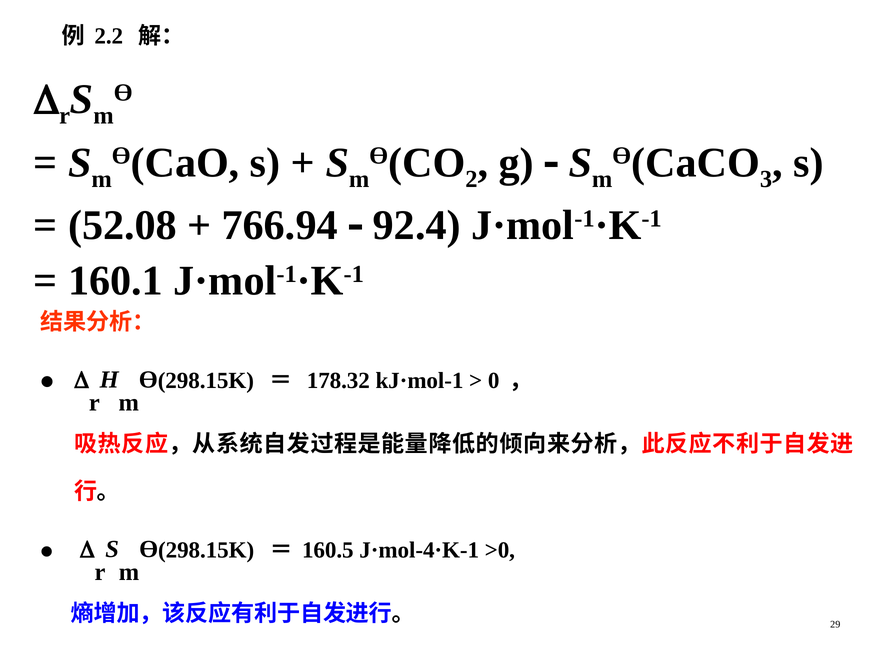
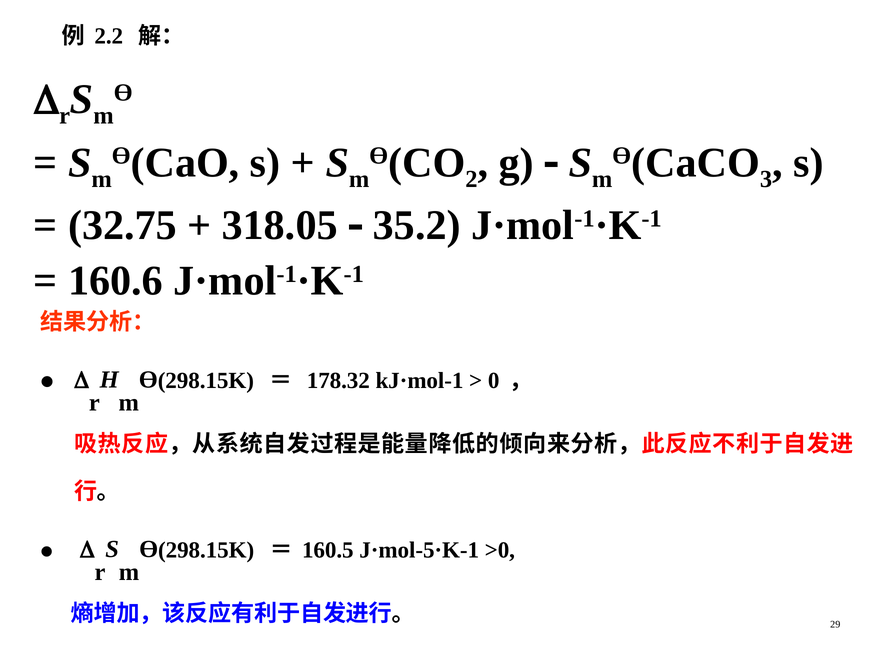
52.08: 52.08 -> 32.75
766.94: 766.94 -> 318.05
92.4: 92.4 -> 35.2
160.1: 160.1 -> 160.6
J·mol-4·K-1: J·mol-4·K-1 -> J·mol-5·K-1
